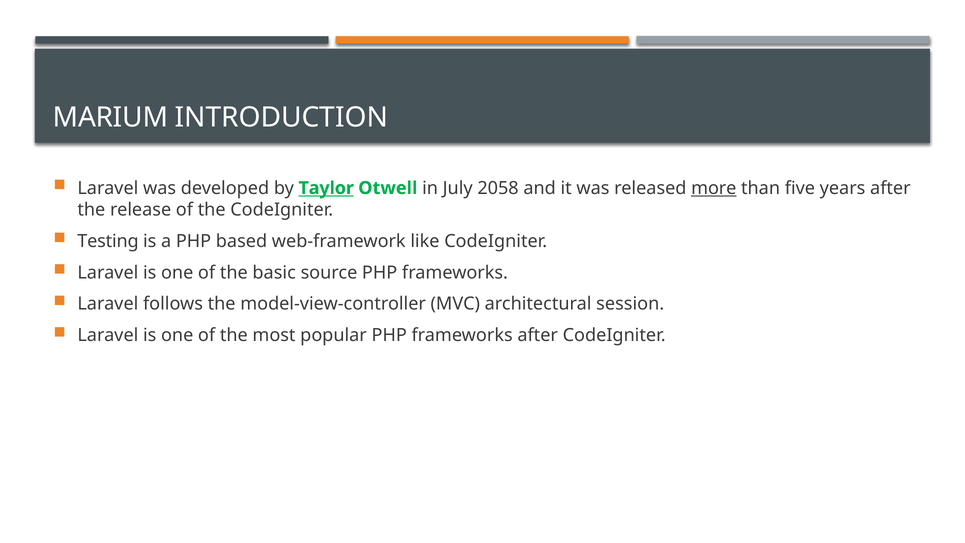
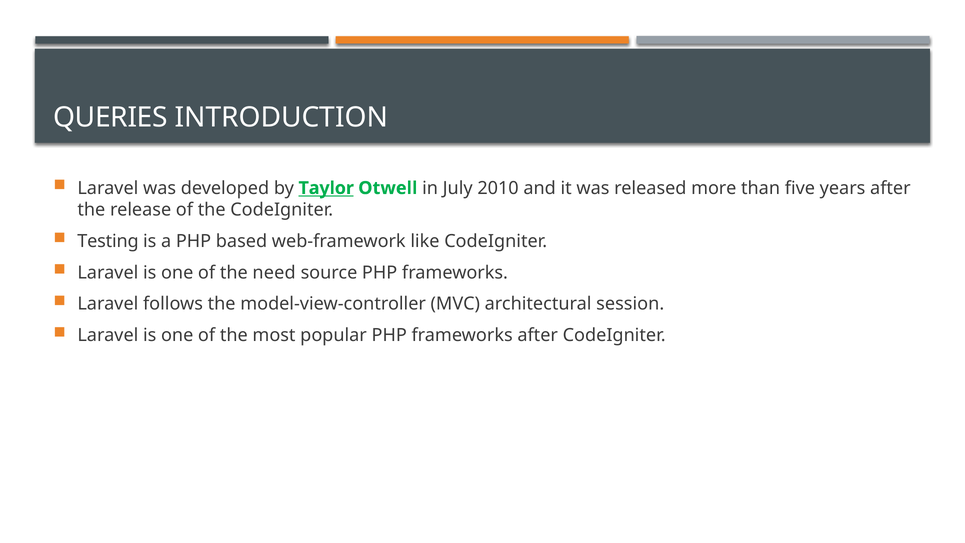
MARIUM: MARIUM -> QUERIES
2058: 2058 -> 2010
more underline: present -> none
basic: basic -> need
